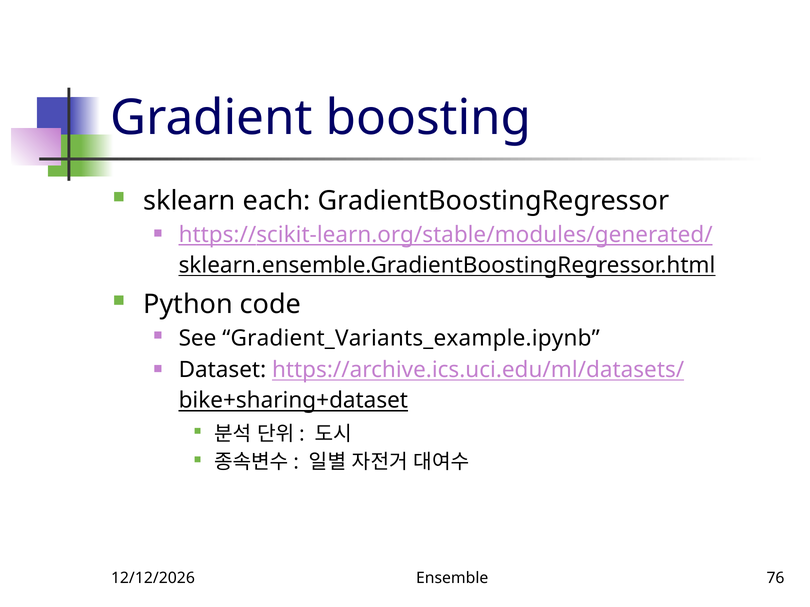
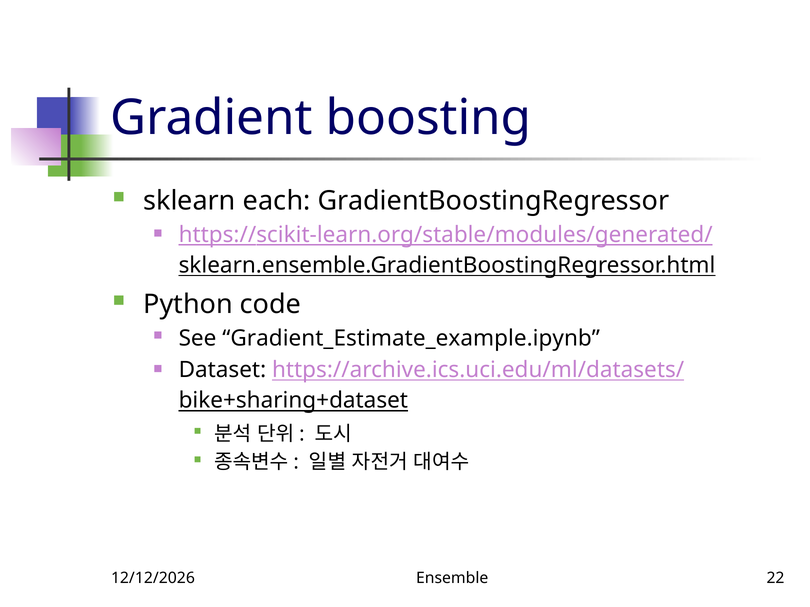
Gradient_Variants_example.ipynb: Gradient_Variants_example.ipynb -> Gradient_Estimate_example.ipynb
76: 76 -> 22
